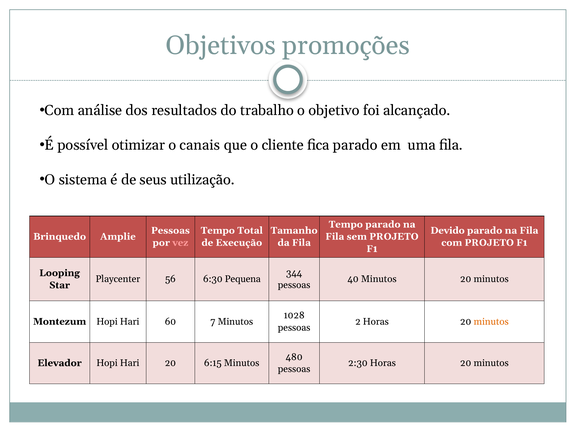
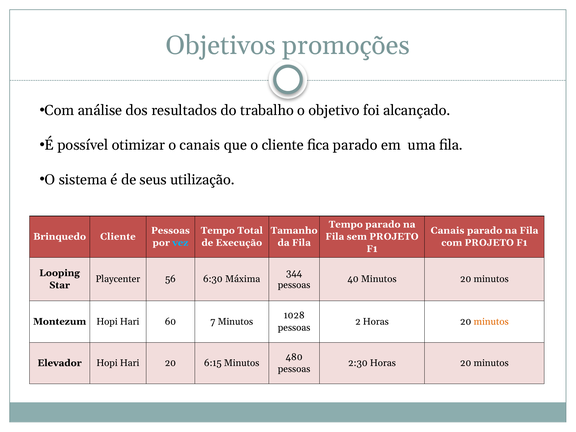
Devido at (448, 230): Devido -> Canais
Brinquedo Amplie: Amplie -> Cliente
vez colour: pink -> light blue
Pequena: Pequena -> Máxima
